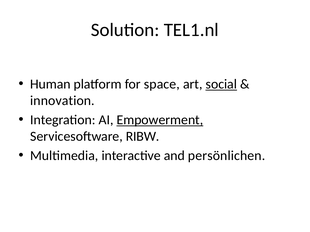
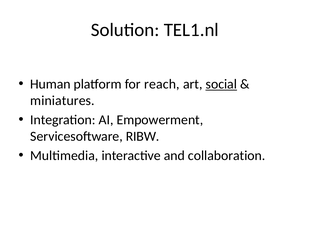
space: space -> reach
innovation: innovation -> miniatures
Empowerment underline: present -> none
persönlichen: persönlichen -> collaboration
